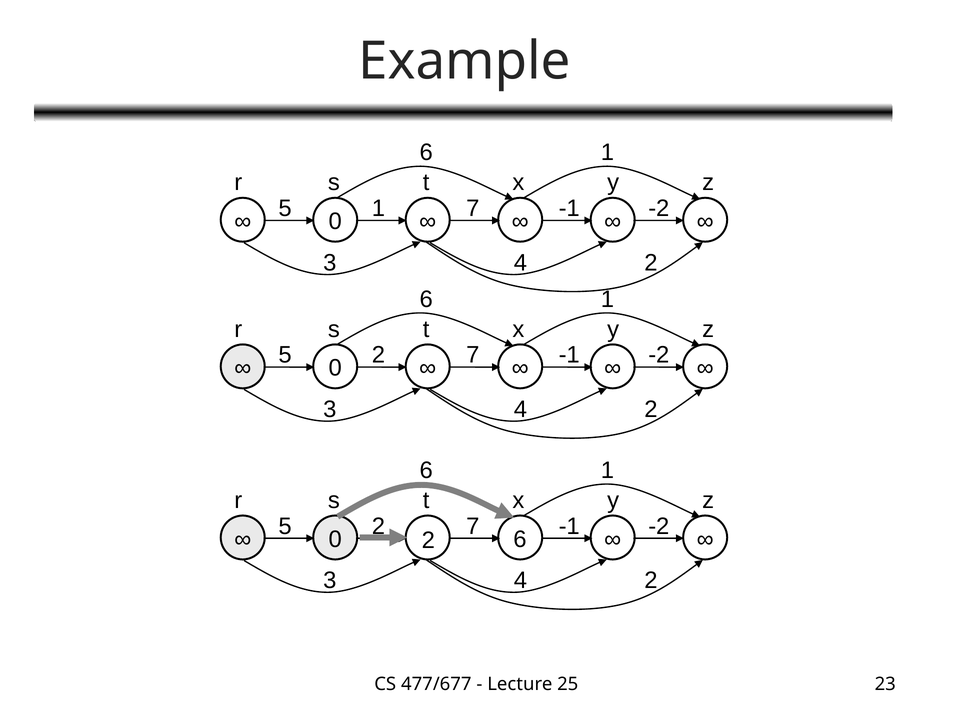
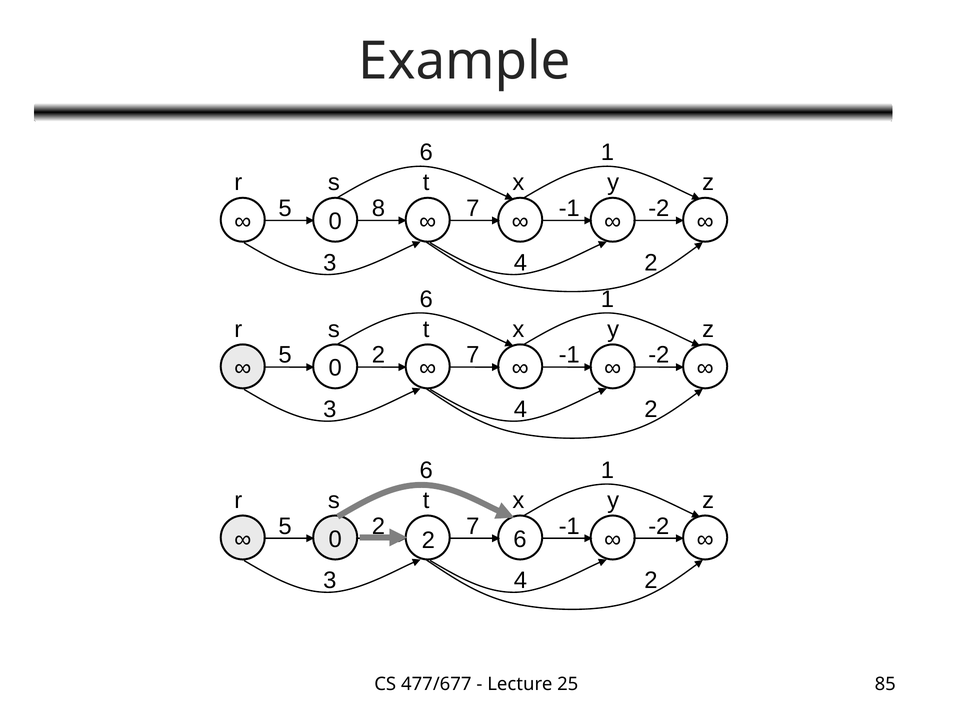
5 1: 1 -> 8
23: 23 -> 85
